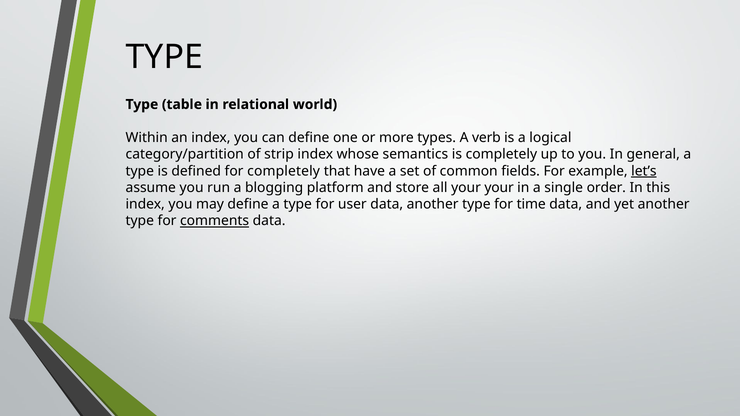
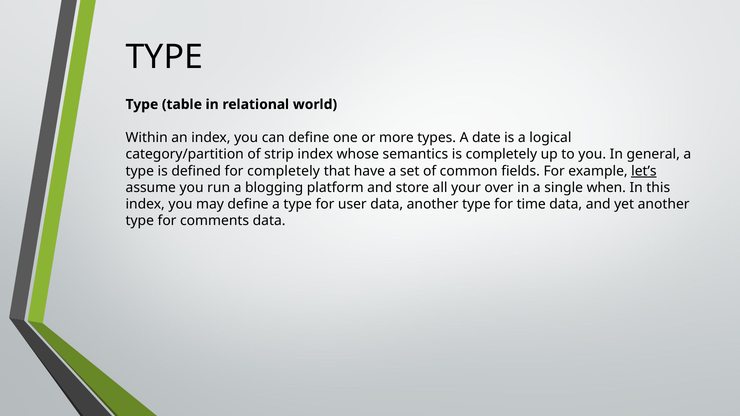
verb: verb -> date
your your: your -> over
order: order -> when
comments underline: present -> none
